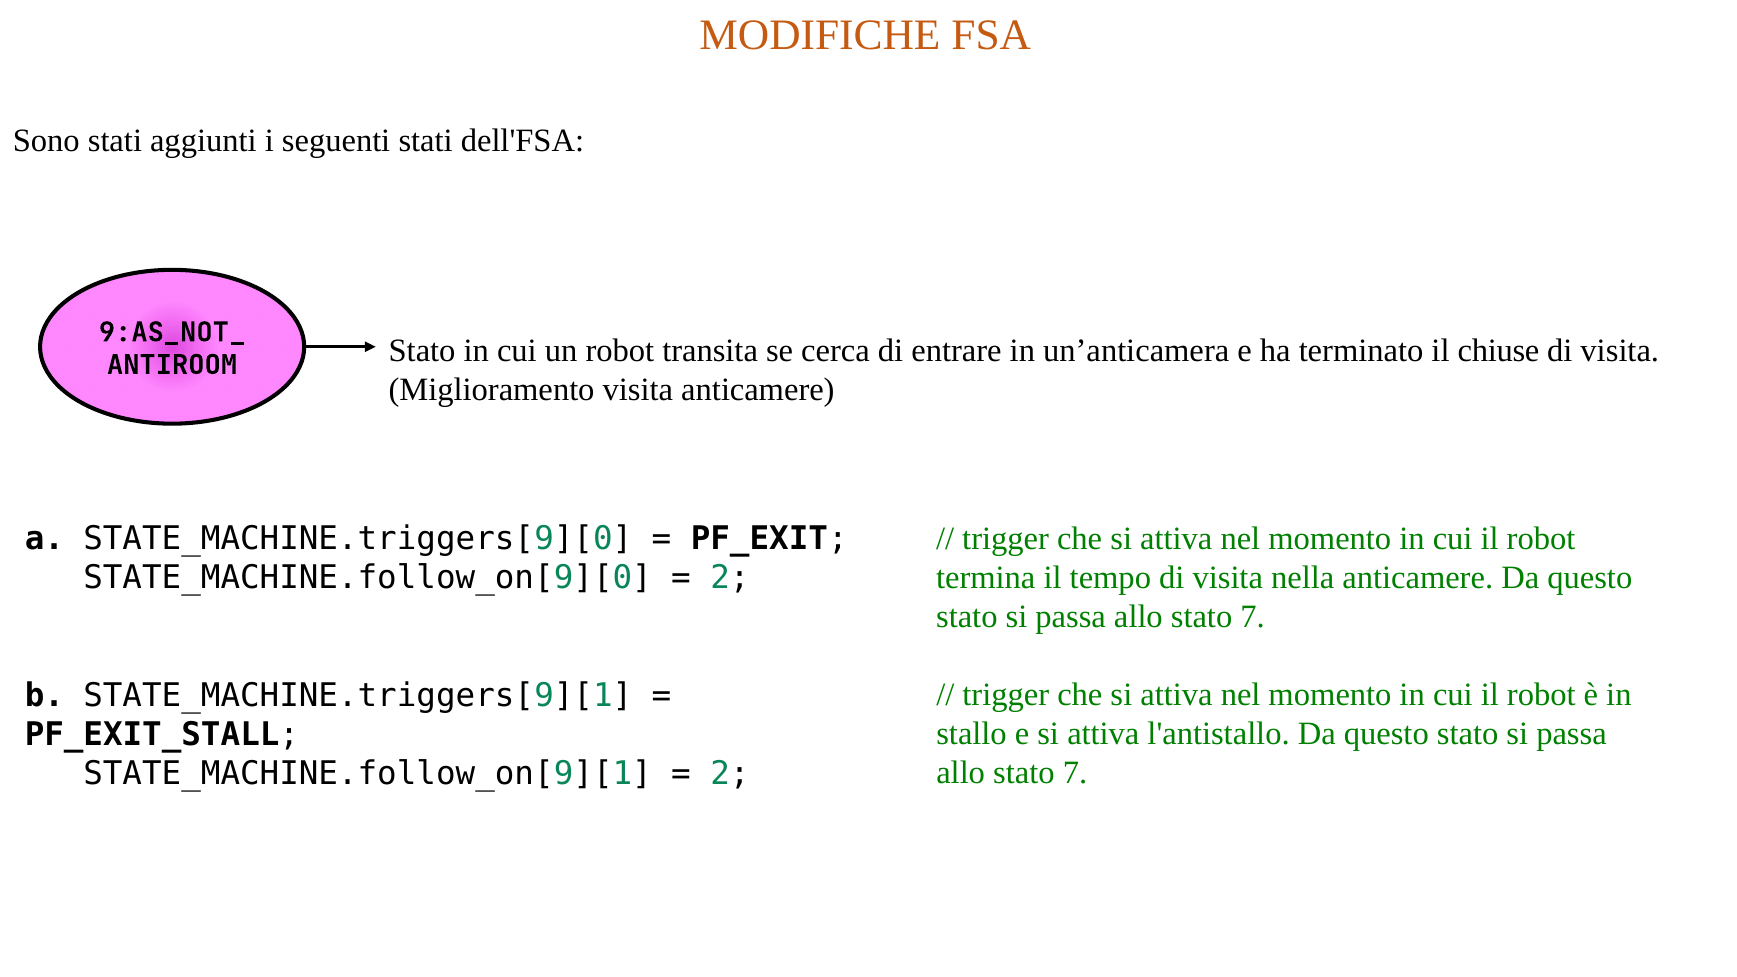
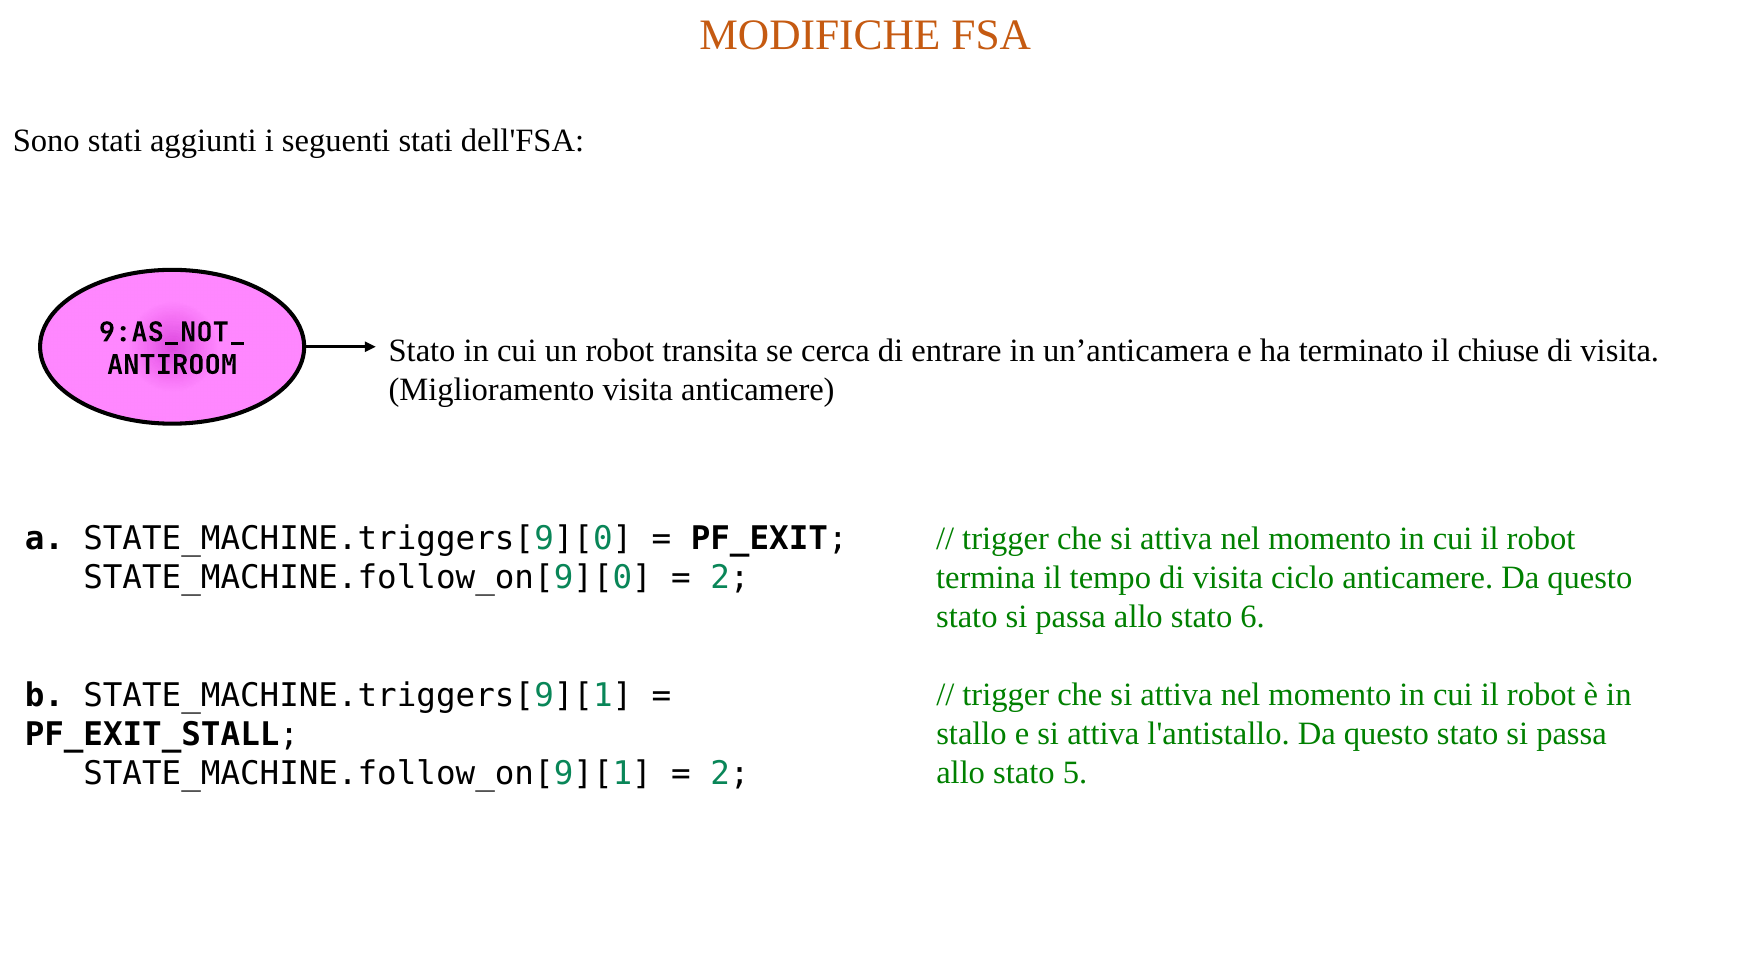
nella: nella -> ciclo
7 at (1253, 617): 7 -> 6
7 at (1075, 773): 7 -> 5
